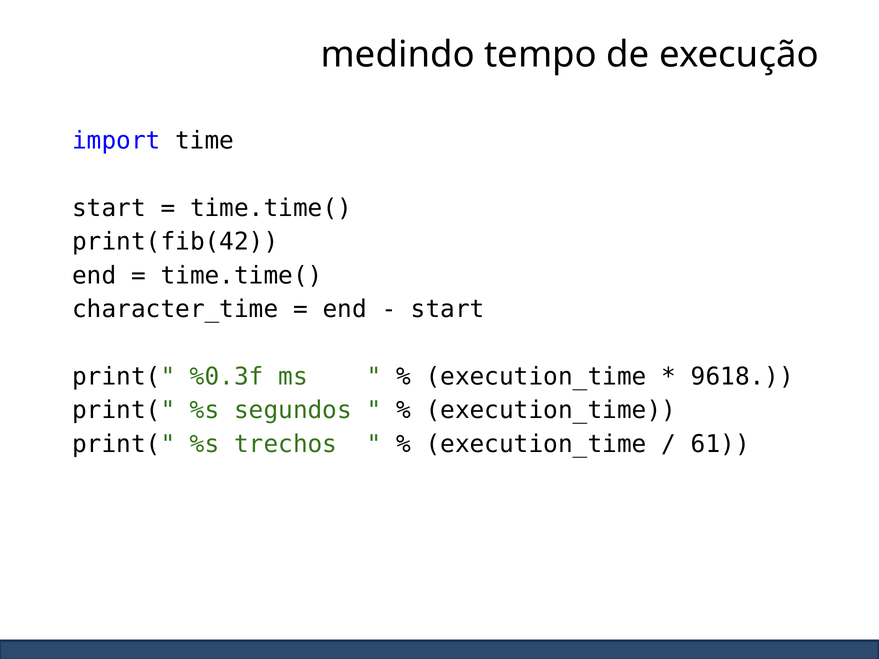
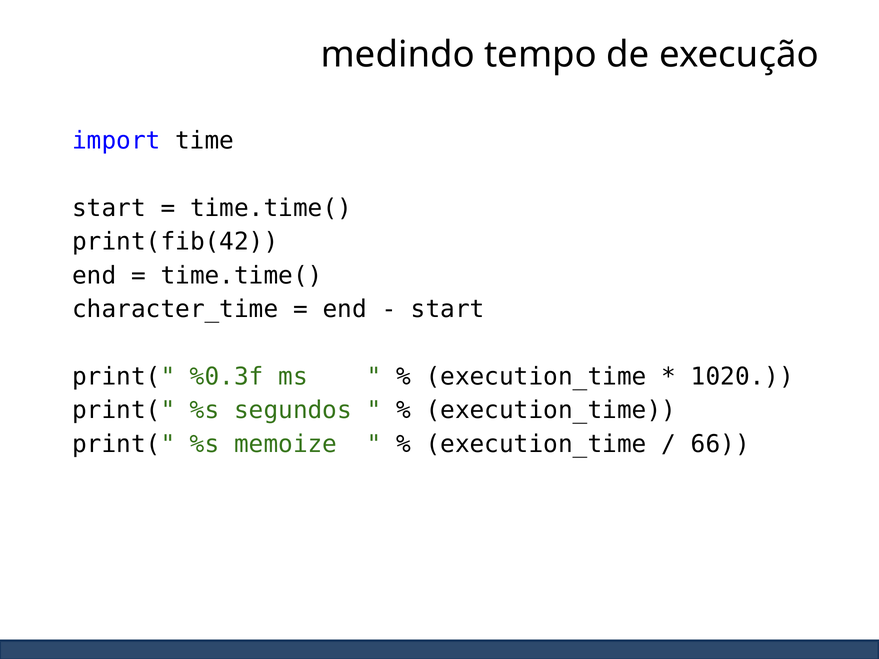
9618: 9618 -> 1020
trechos: trechos -> memoize
61: 61 -> 66
